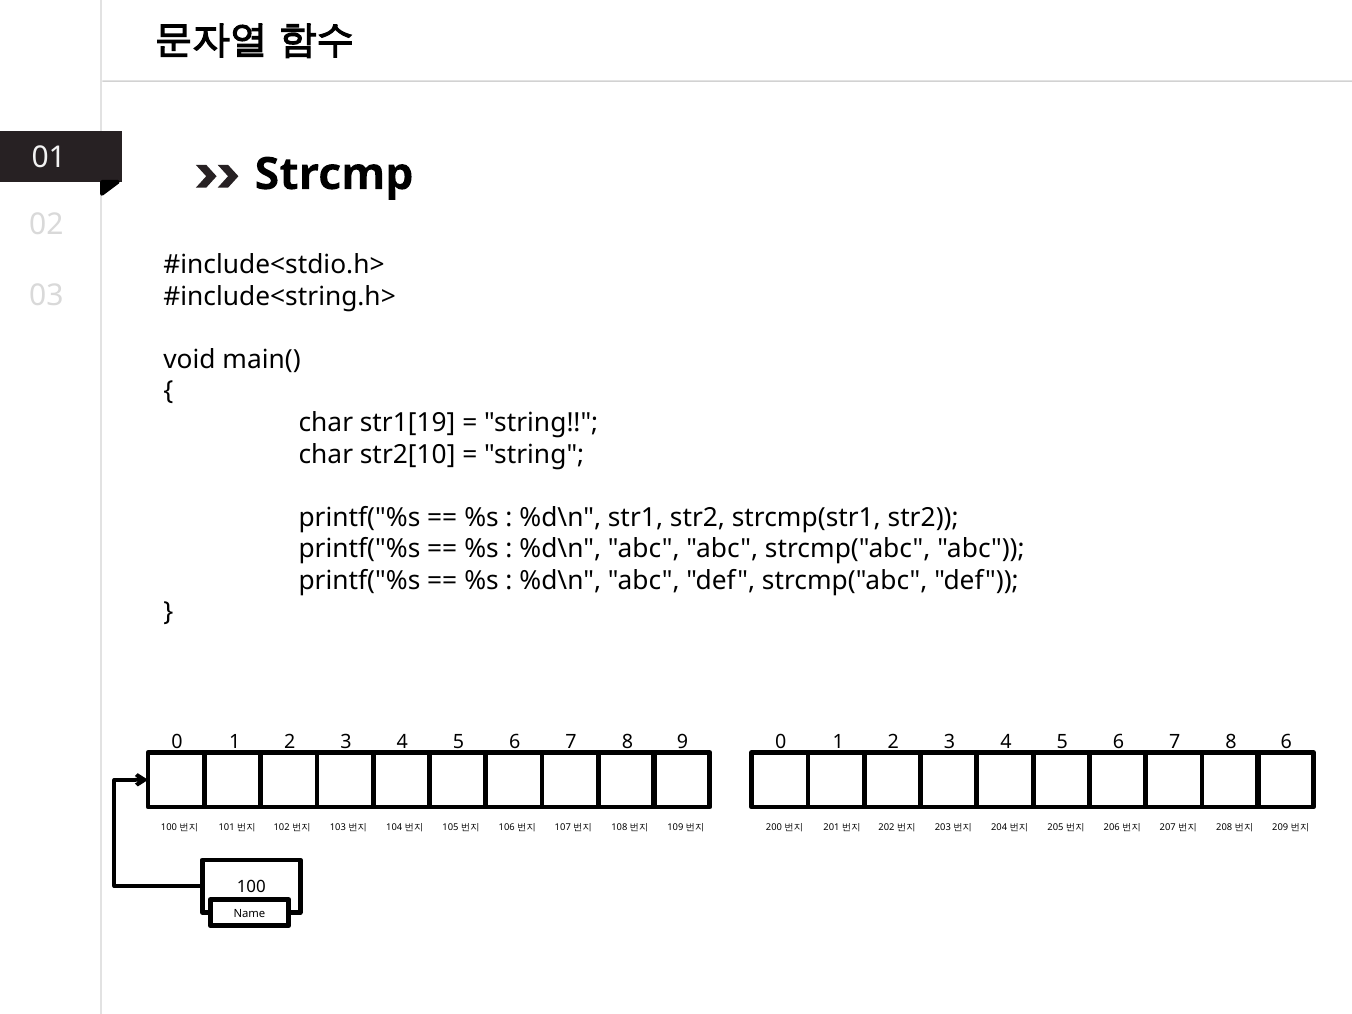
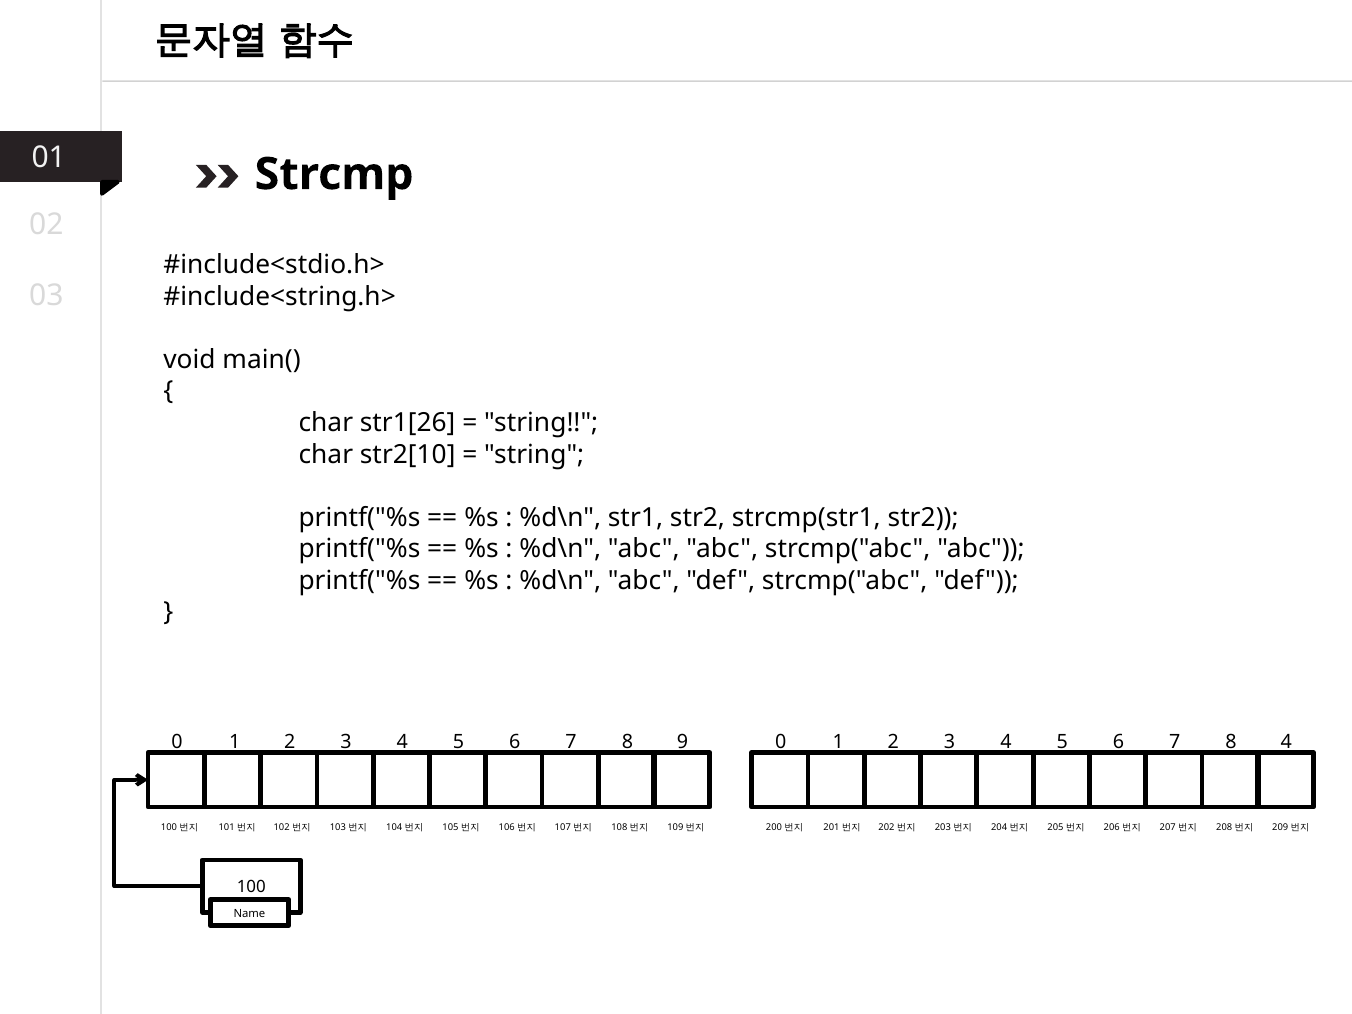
str1[19: str1[19 -> str1[26
8 6: 6 -> 4
